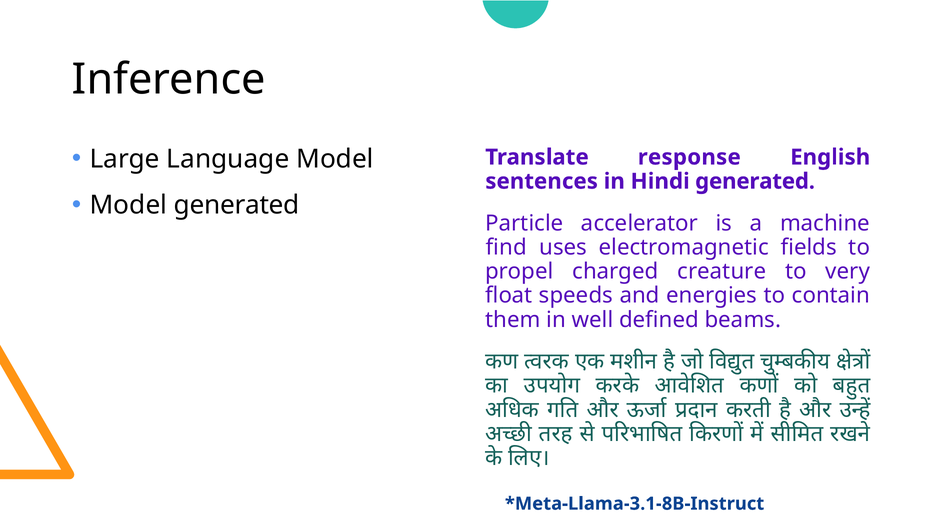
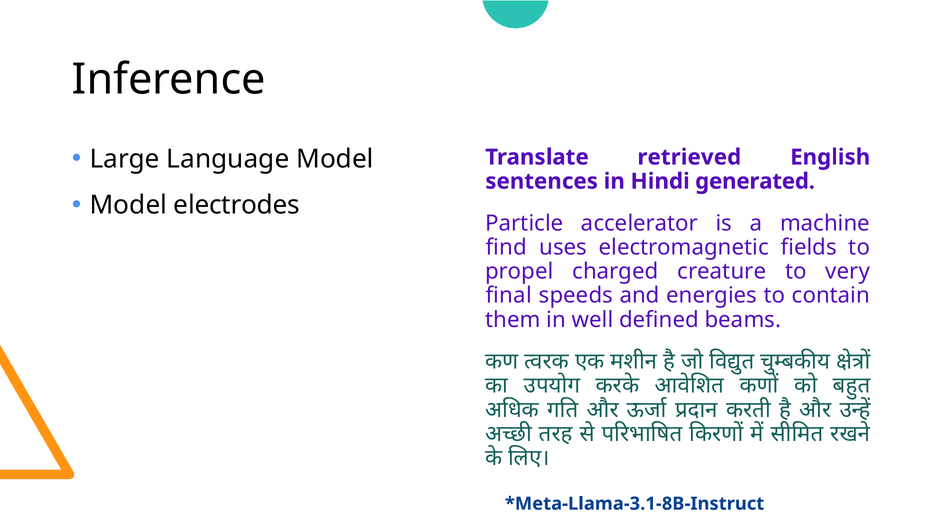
response: response -> retrieved
Model generated: generated -> electrodes
float: float -> final
